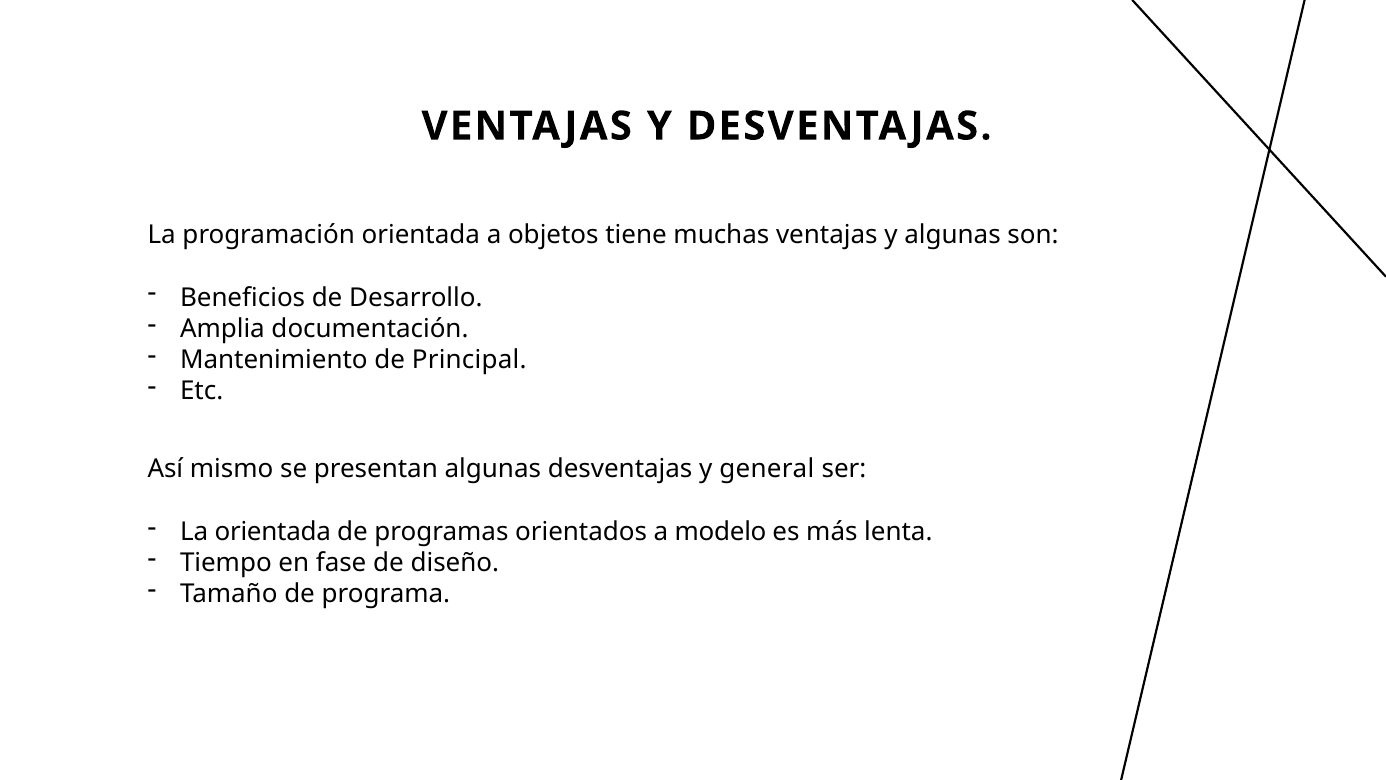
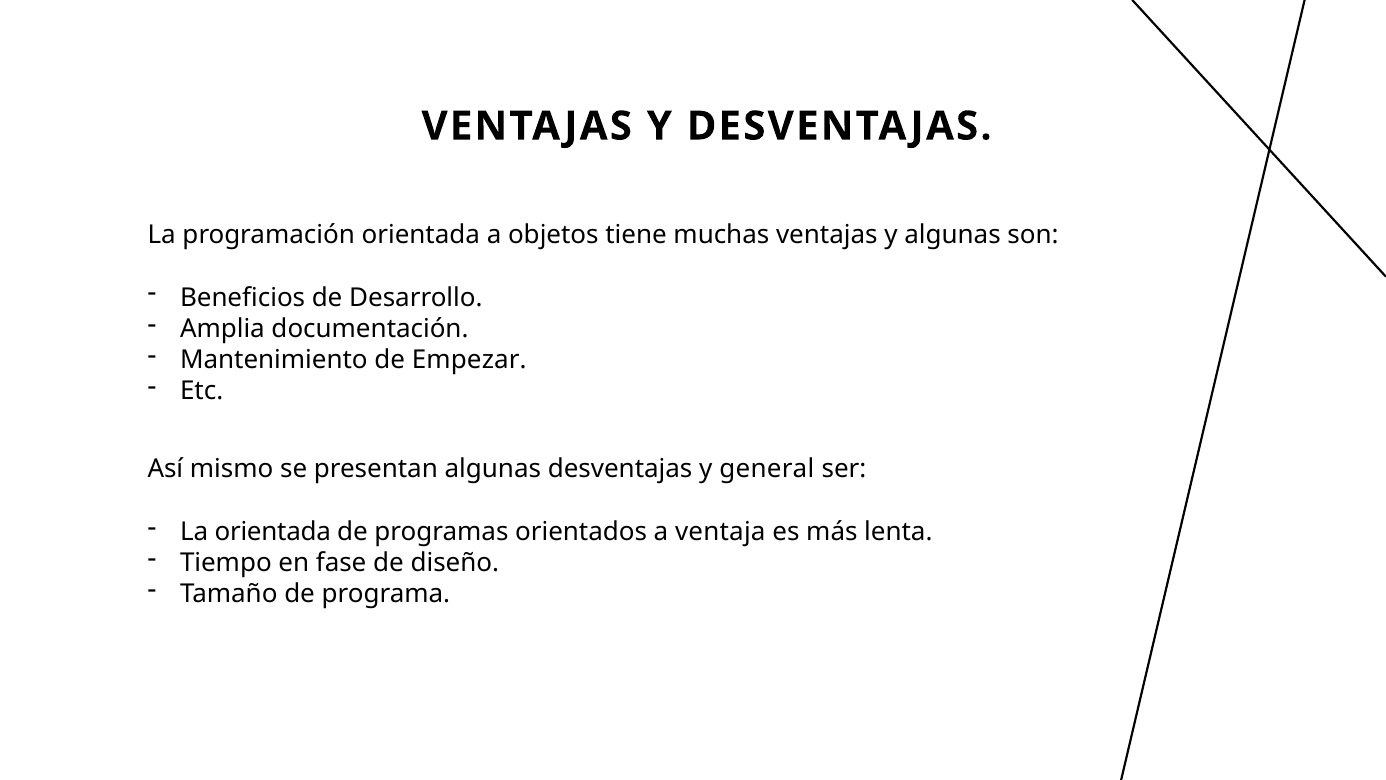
Principal: Principal -> Empezar
modelo: modelo -> ventaja
